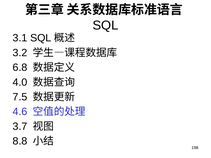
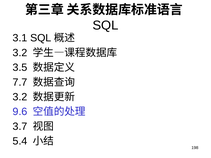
6.8: 6.8 -> 3.5
4.0: 4.0 -> 7.7
7.5 at (20, 97): 7.5 -> 3.2
4.6: 4.6 -> 9.6
8.8: 8.8 -> 5.4
